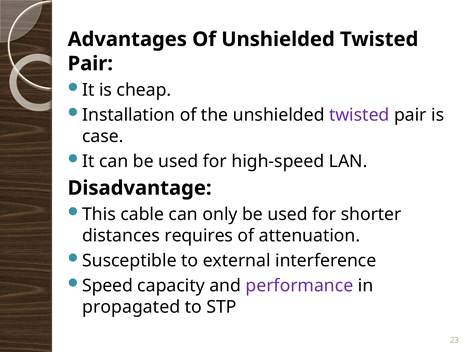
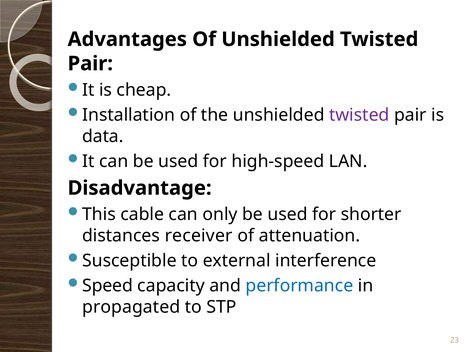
case: case -> data
requires: requires -> receiver
performance colour: purple -> blue
